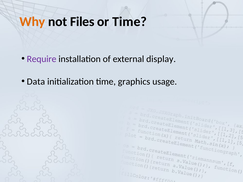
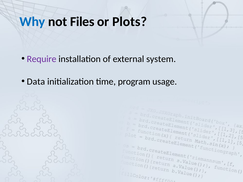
Why colour: orange -> blue
or Time: Time -> Plots
display: display -> system
graphics: graphics -> program
